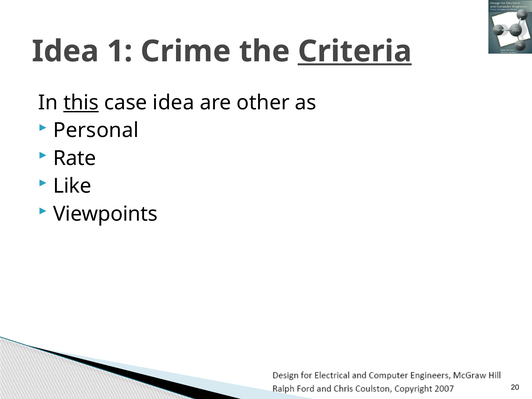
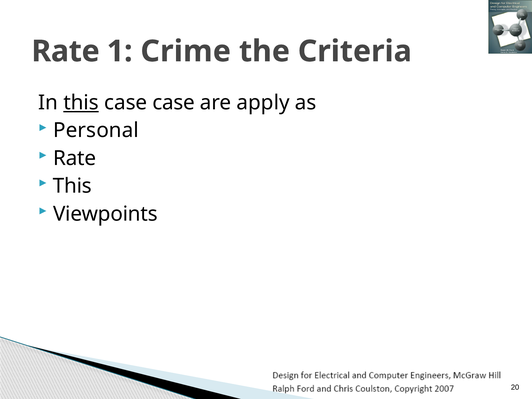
Idea at (65, 51): Idea -> Rate
Criteria underline: present -> none
case idea: idea -> case
other: other -> apply
Like at (72, 186): Like -> This
